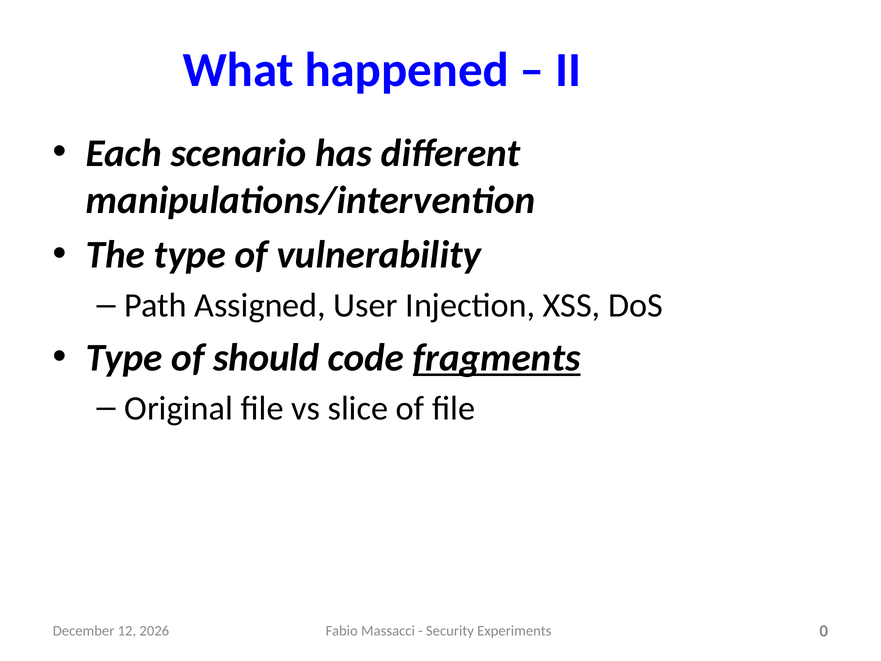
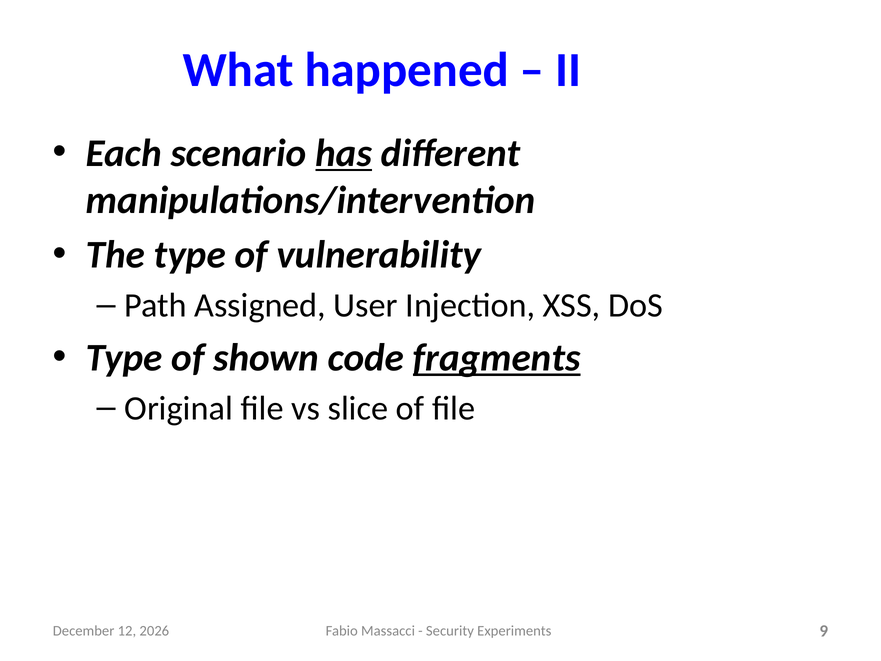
has underline: none -> present
should: should -> shown
0: 0 -> 9
